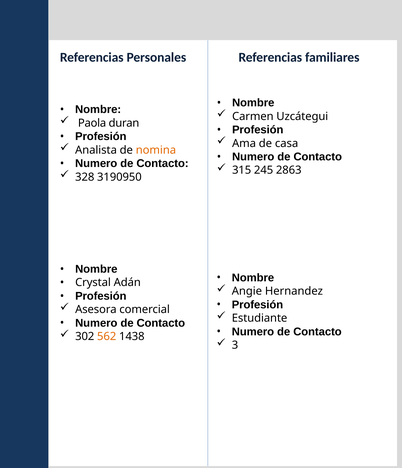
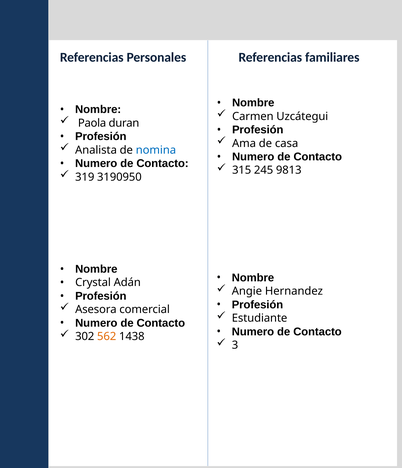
nomina colour: orange -> blue
2863: 2863 -> 9813
328: 328 -> 319
